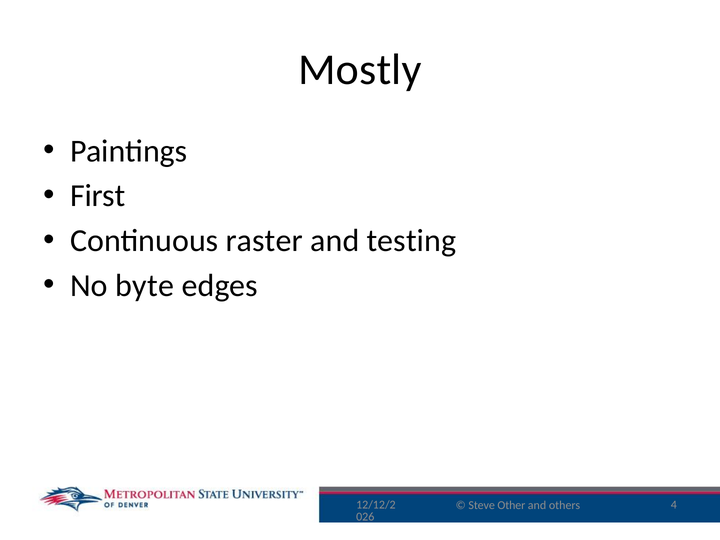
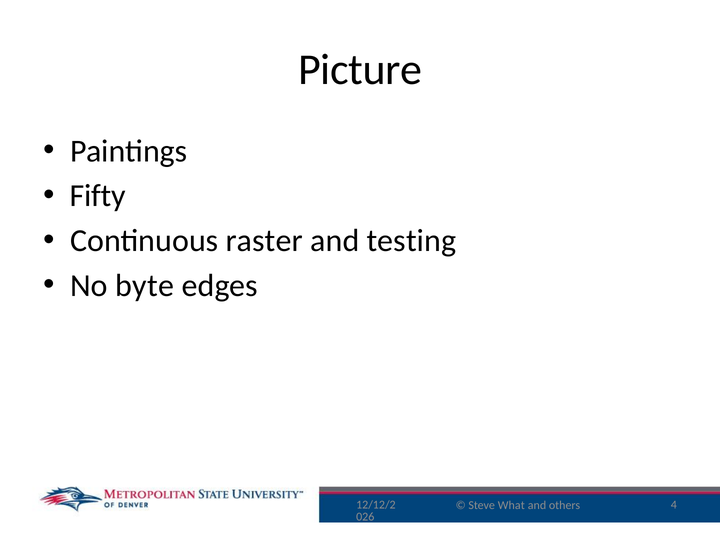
Mostly: Mostly -> Picture
First: First -> Fifty
Other: Other -> What
